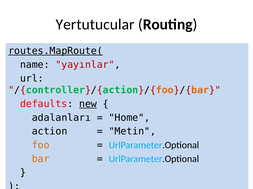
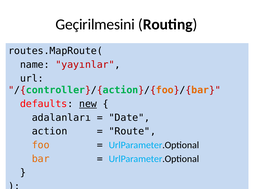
Yertutucular: Yertutucular -> Geçirilmesini
routes.MapRoute( underline: present -> none
Home: Home -> Date
Metin: Metin -> Route
